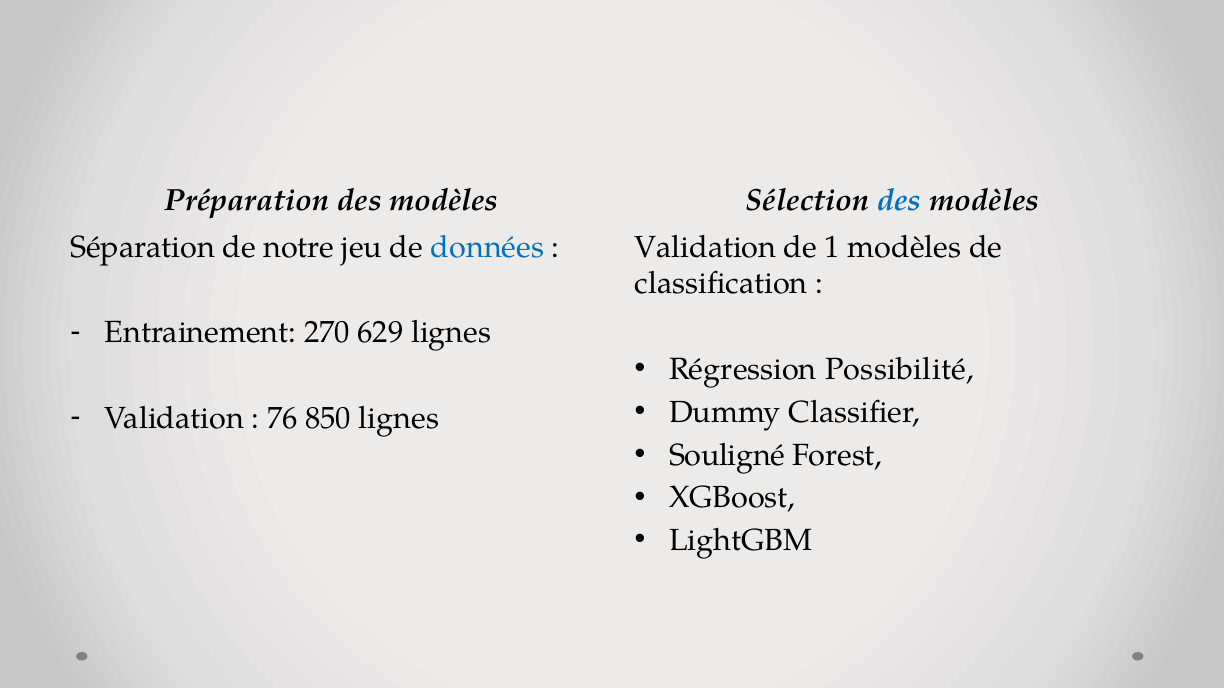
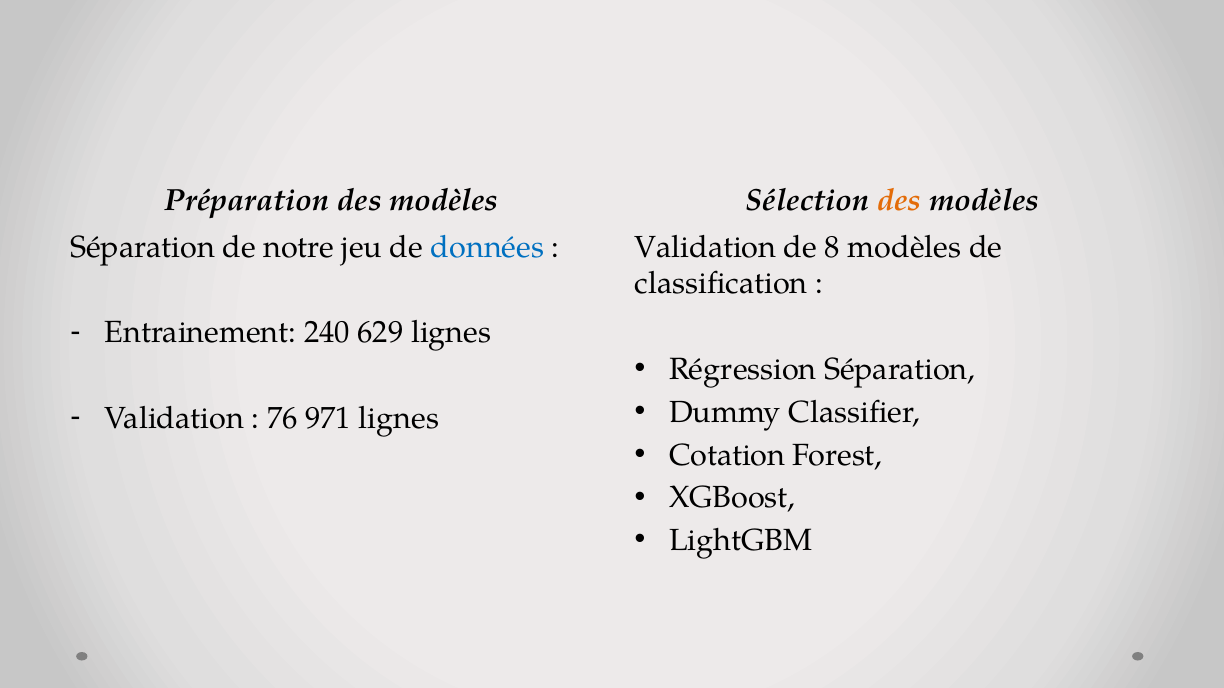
des at (899, 201) colour: blue -> orange
1: 1 -> 8
270: 270 -> 240
Régression Possibilité: Possibilité -> Séparation
850: 850 -> 971
Souligné: Souligné -> Cotation
